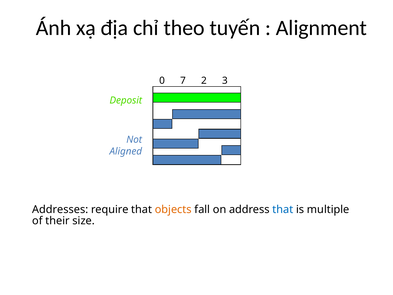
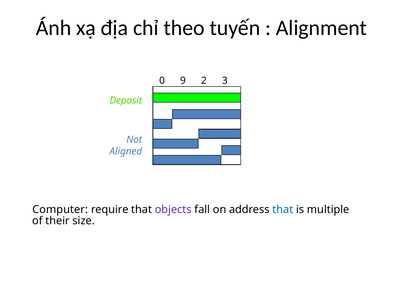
7: 7 -> 9
Addresses: Addresses -> Computer
objects colour: orange -> purple
